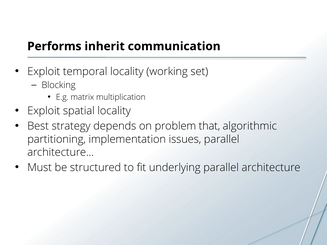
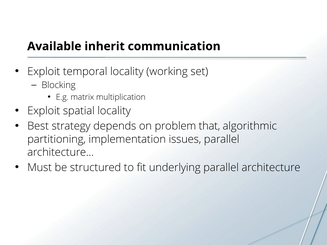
Performs: Performs -> Available
